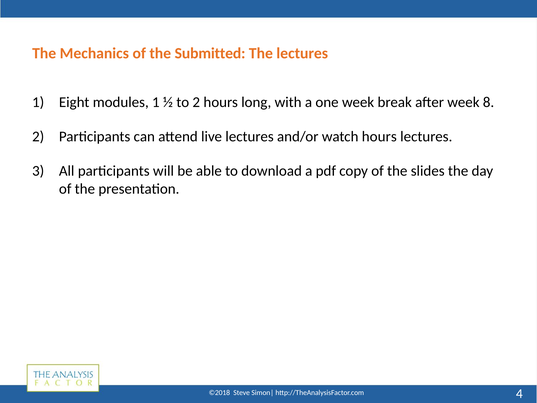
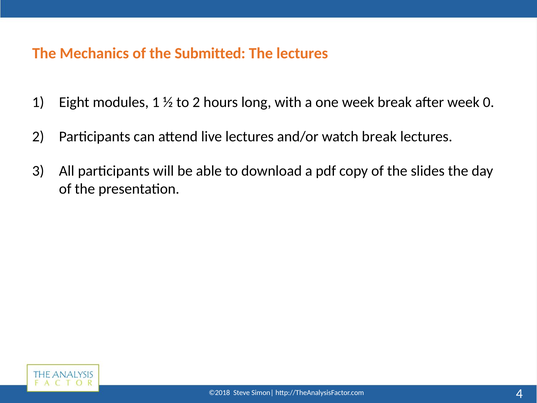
8: 8 -> 0
watch hours: hours -> break
